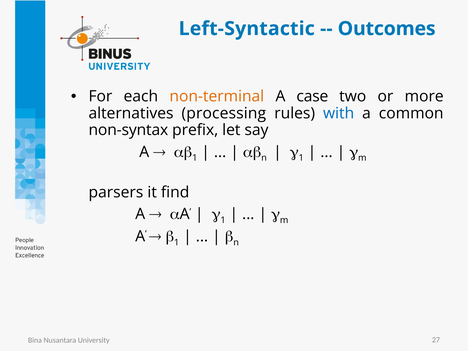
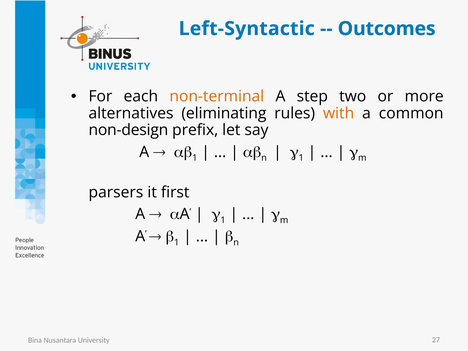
case: case -> step
processing: processing -> eliminating
with colour: blue -> orange
non-syntax: non-syntax -> non-design
find: find -> first
